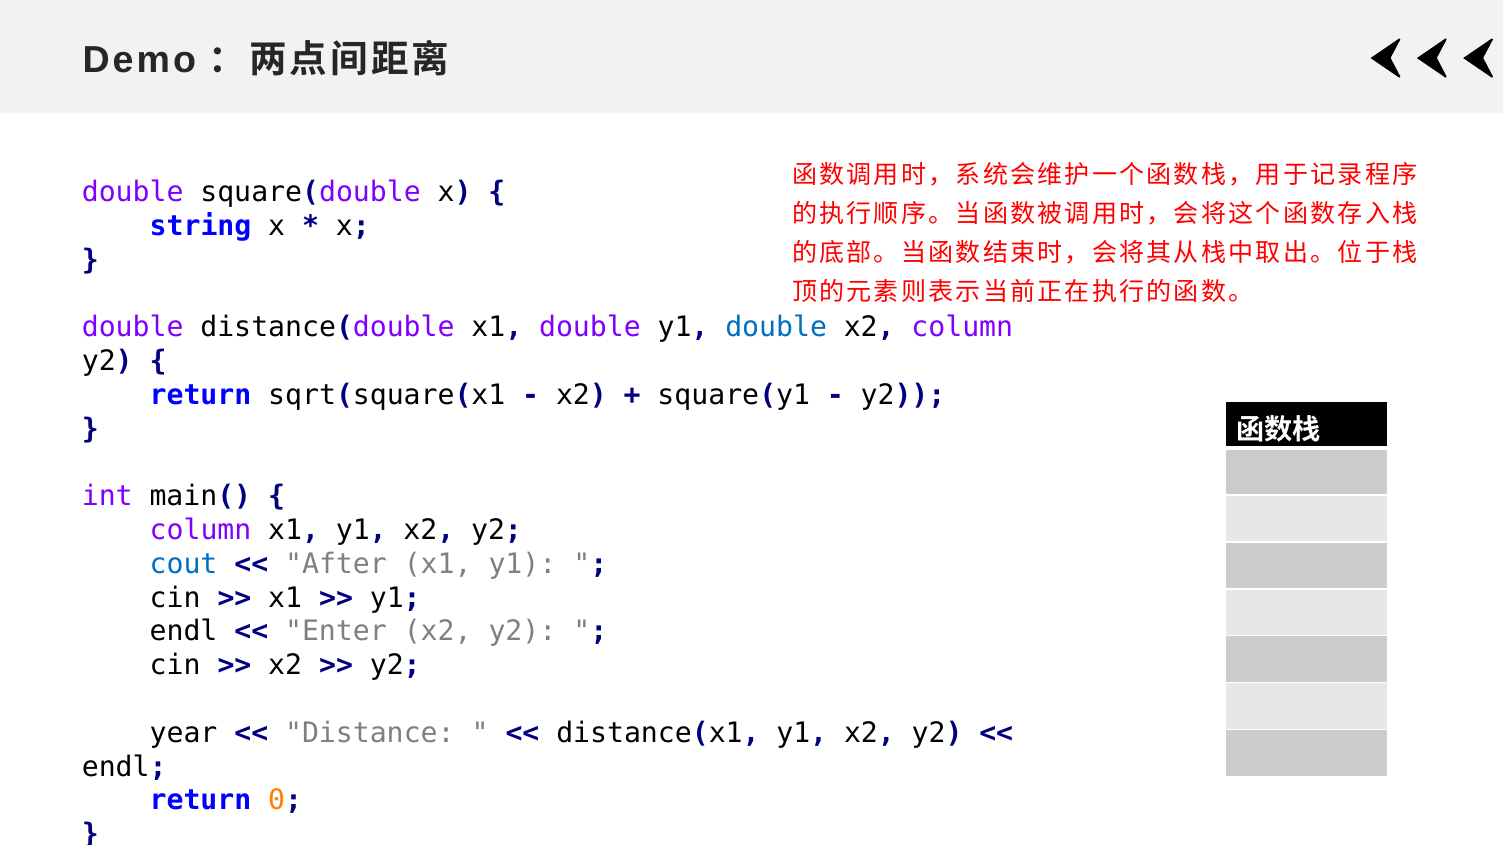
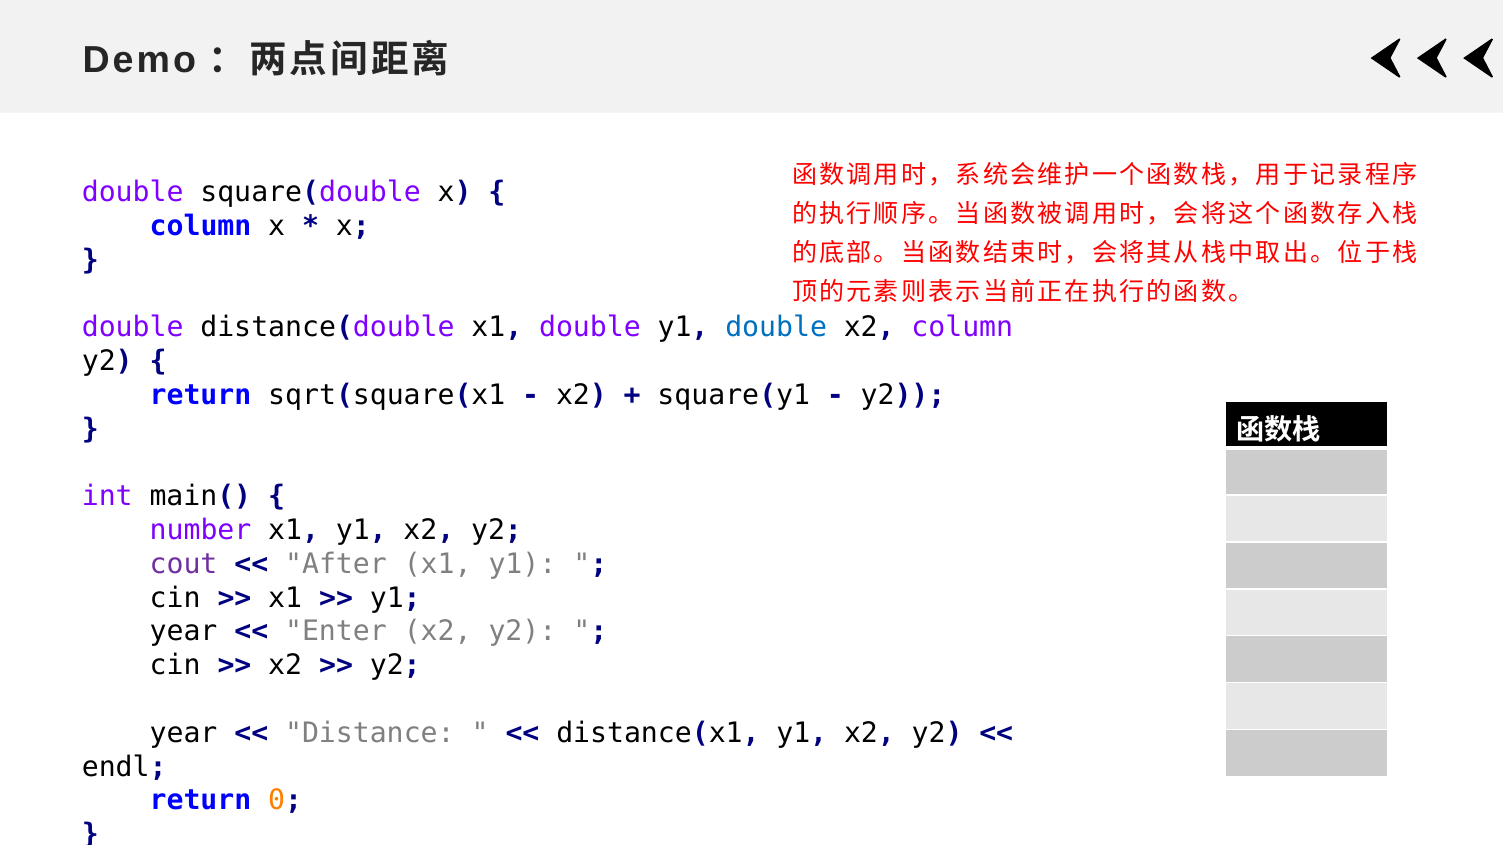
string at (201, 226): string -> column
column at (201, 530): column -> number
cout colour: blue -> purple
endl at (184, 632): endl -> year
